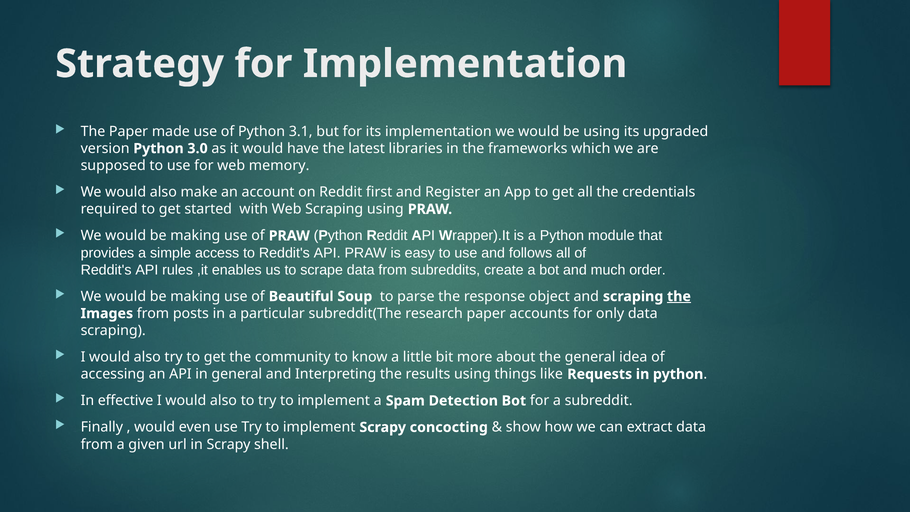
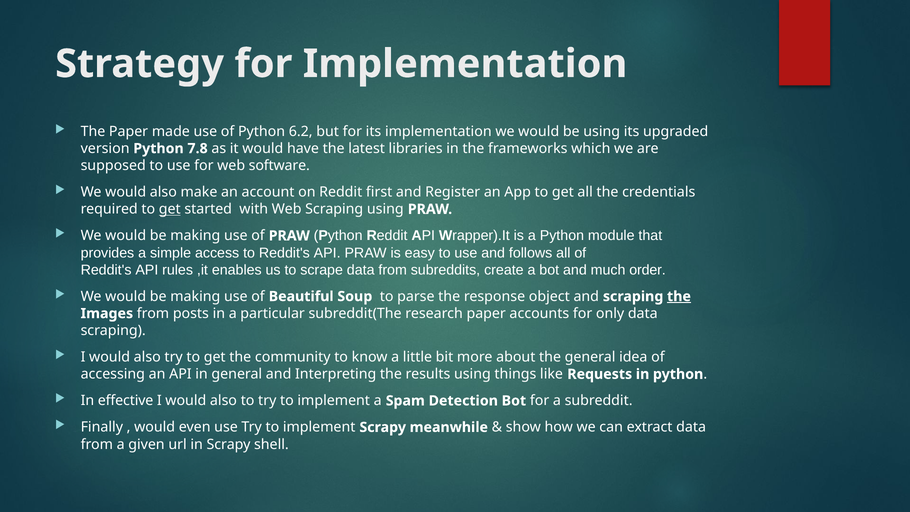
3.1: 3.1 -> 6.2
3.0: 3.0 -> 7.8
memory: memory -> software
get at (170, 209) underline: none -> present
concocting: concocting -> meanwhile
